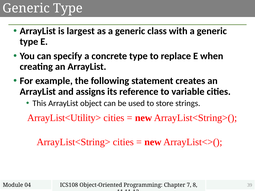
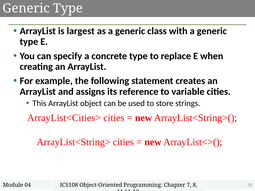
ArrayList<Utility>: ArrayList<Utility> -> ArrayList<Cities>
